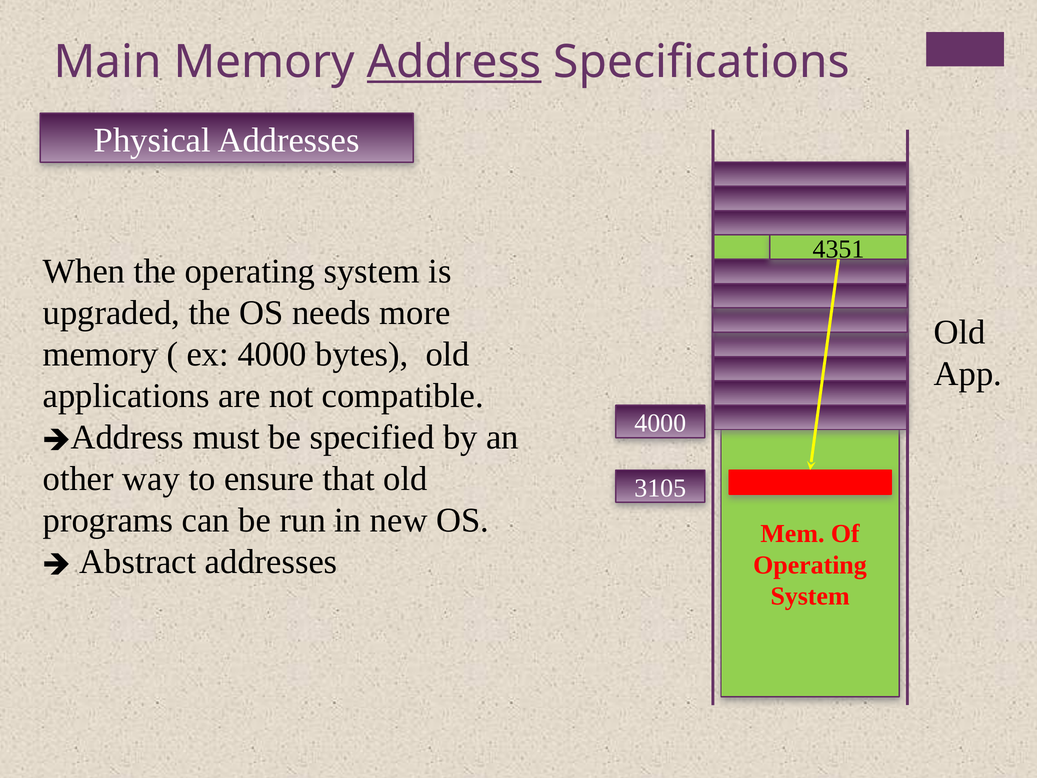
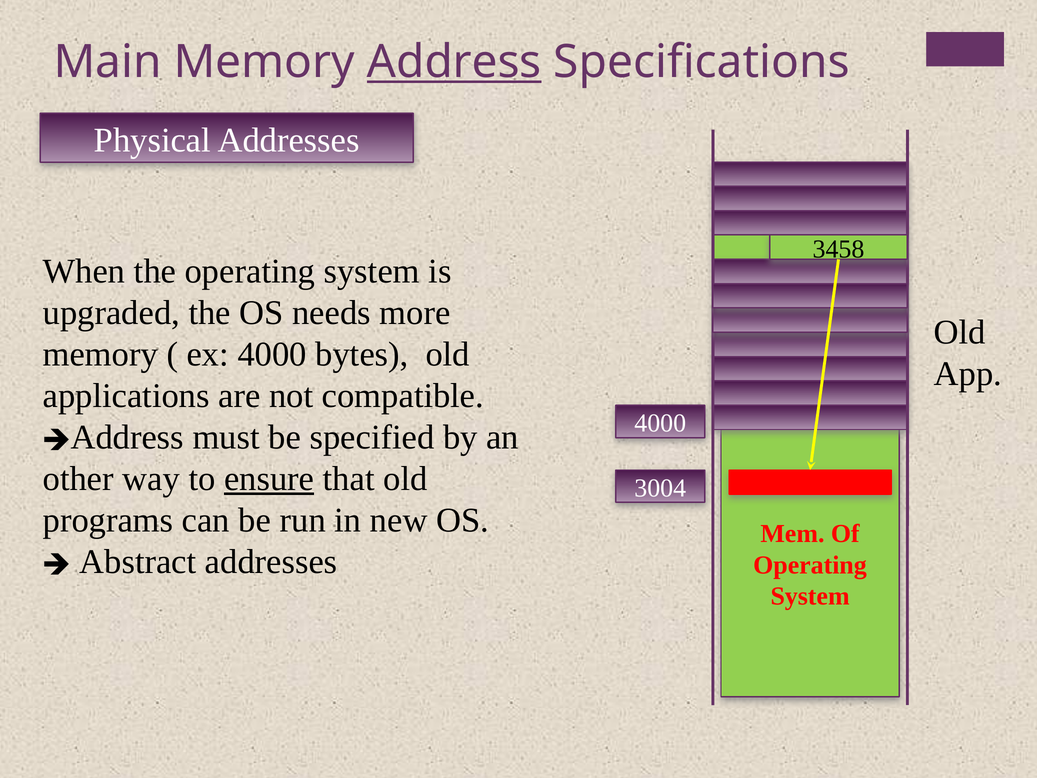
4351: 4351 -> 3458
ensure underline: none -> present
3105: 3105 -> 3004
